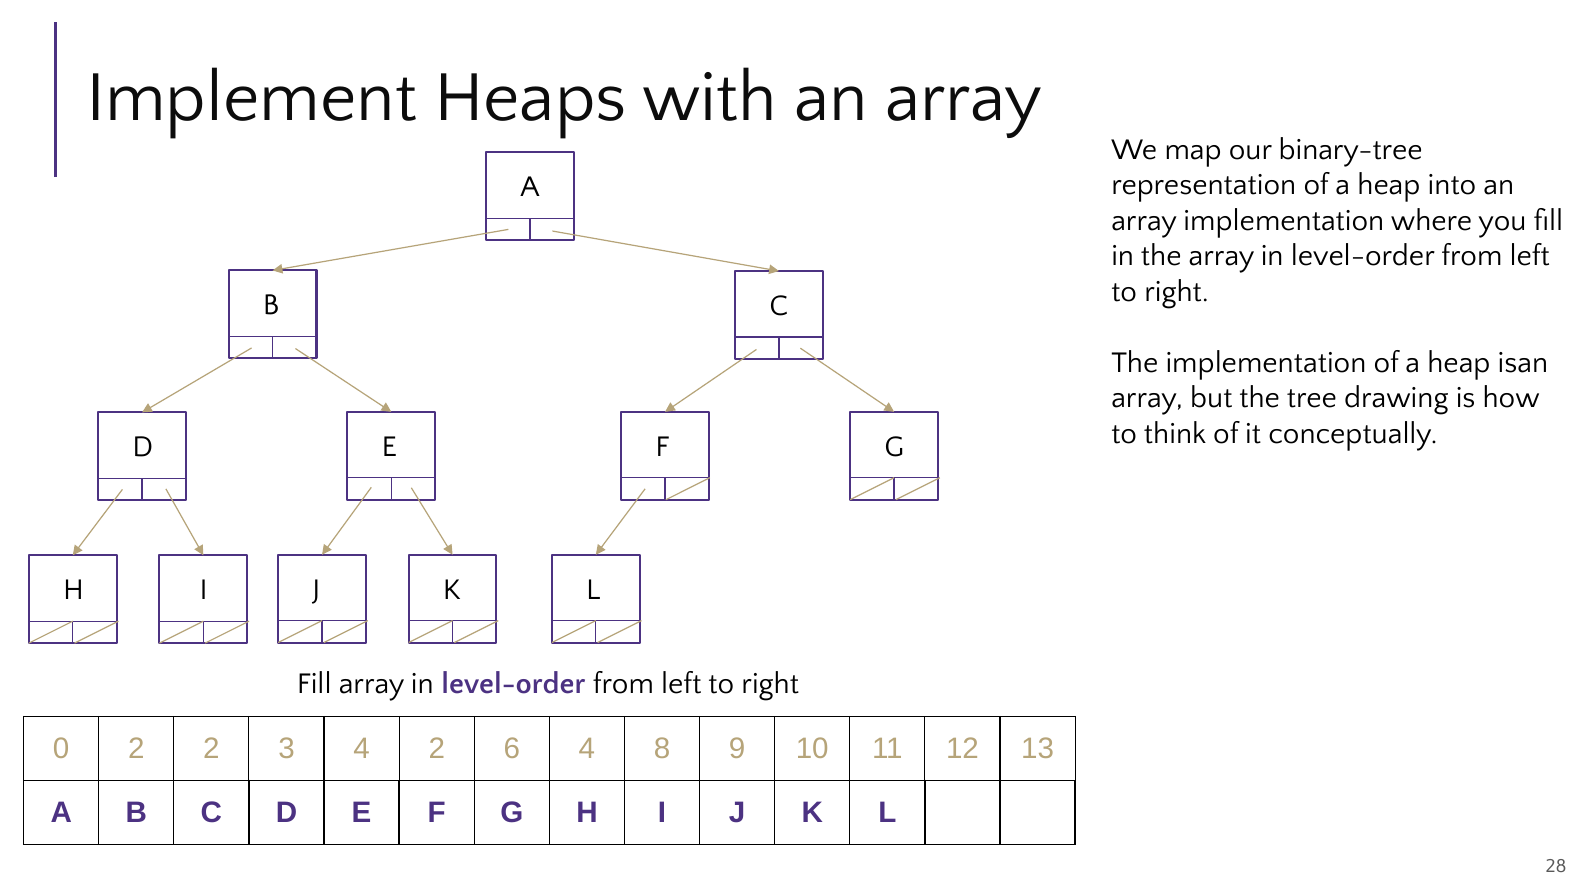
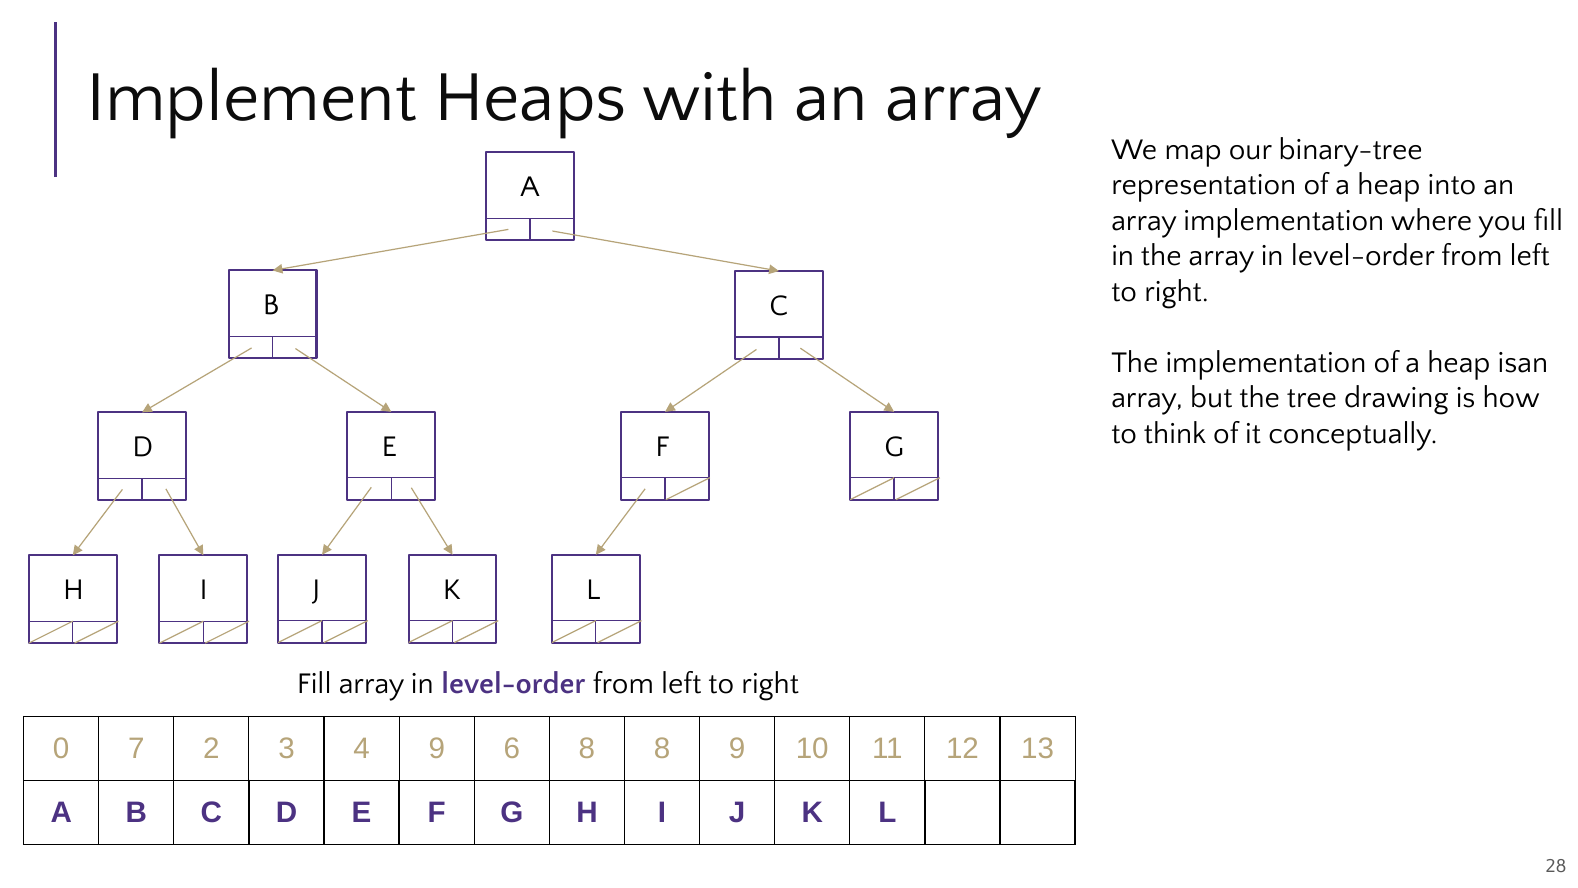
0 2: 2 -> 7
4 2: 2 -> 9
6 4: 4 -> 8
